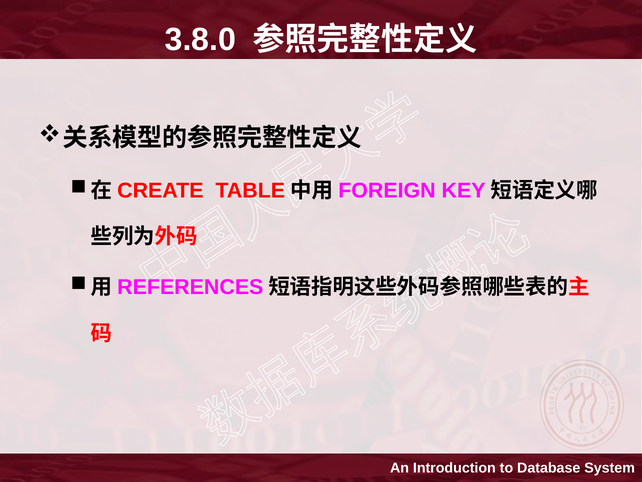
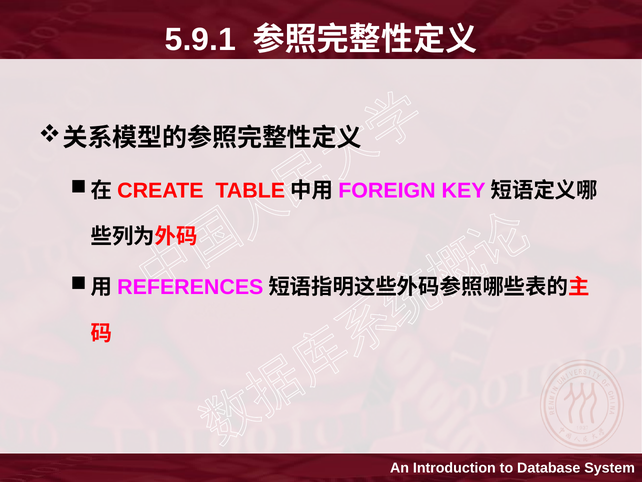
3.8.0: 3.8.0 -> 5.9.1
